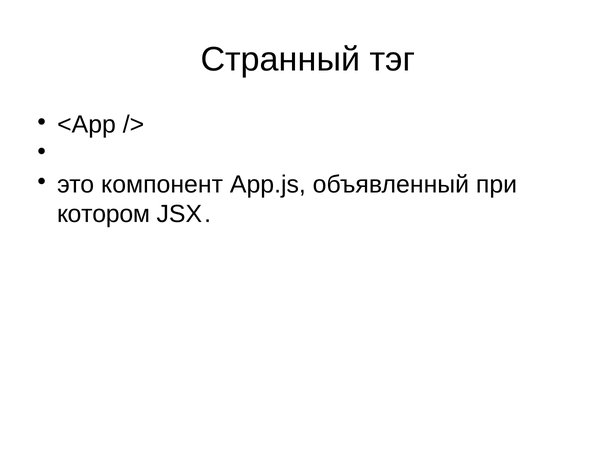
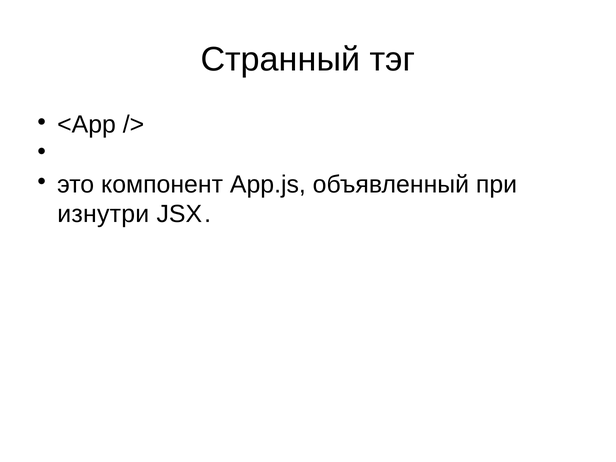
котором: котором -> изнутри
